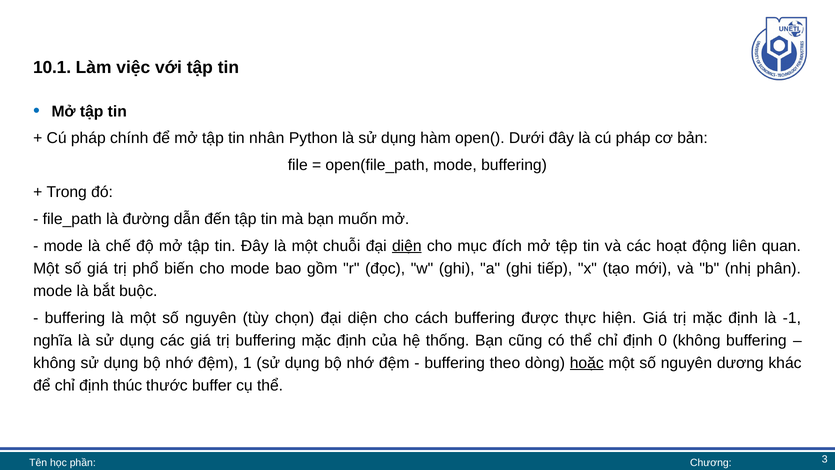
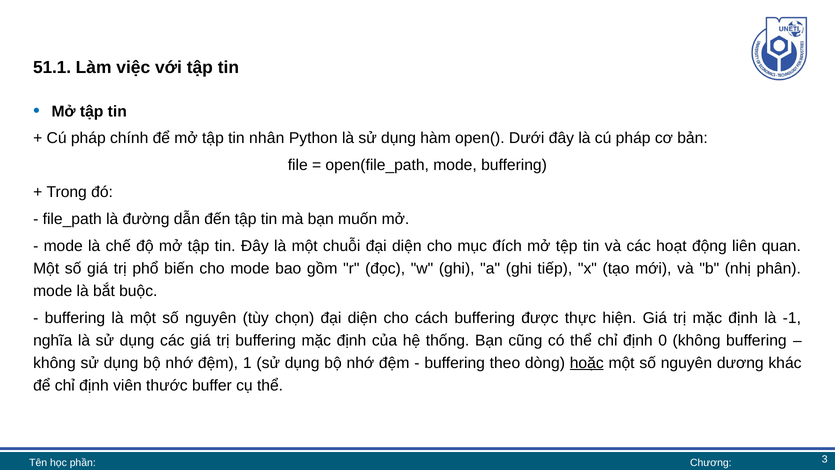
10.1: 10.1 -> 51.1
diện at (407, 246) underline: present -> none
thúc: thúc -> viên
